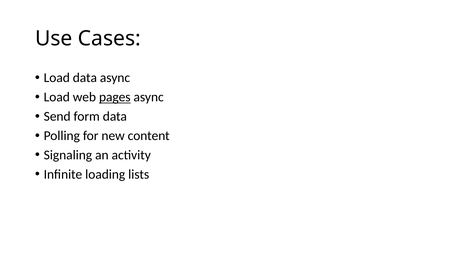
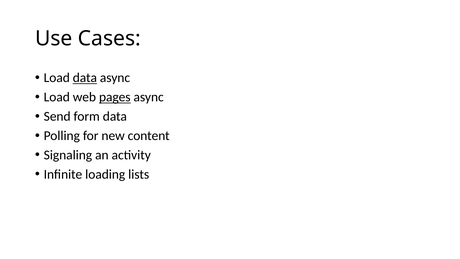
data at (85, 78) underline: none -> present
